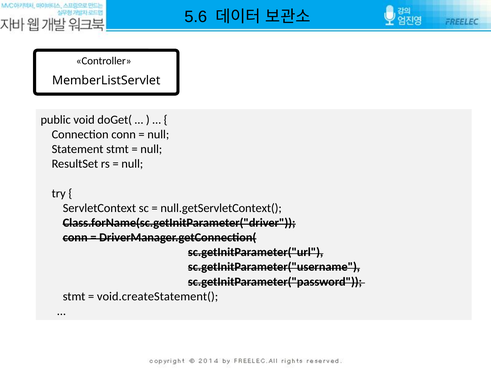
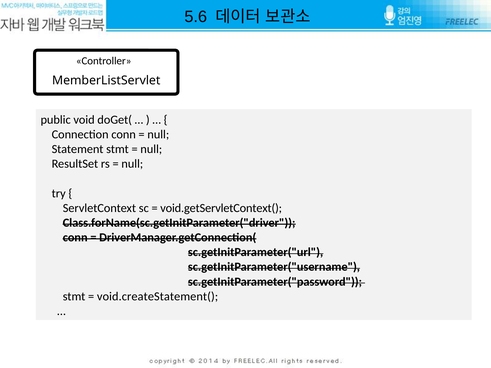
null.getServletContext(: null.getServletContext( -> void.getServletContext(
